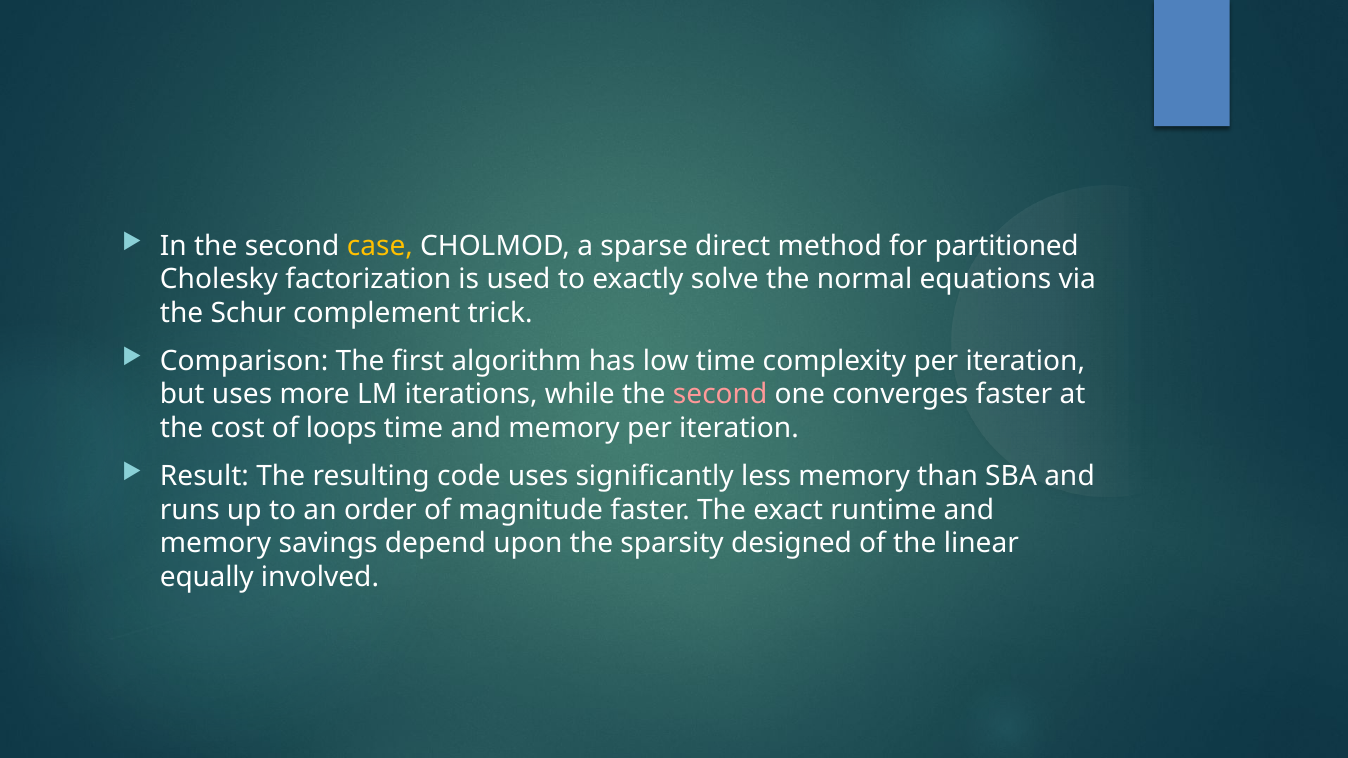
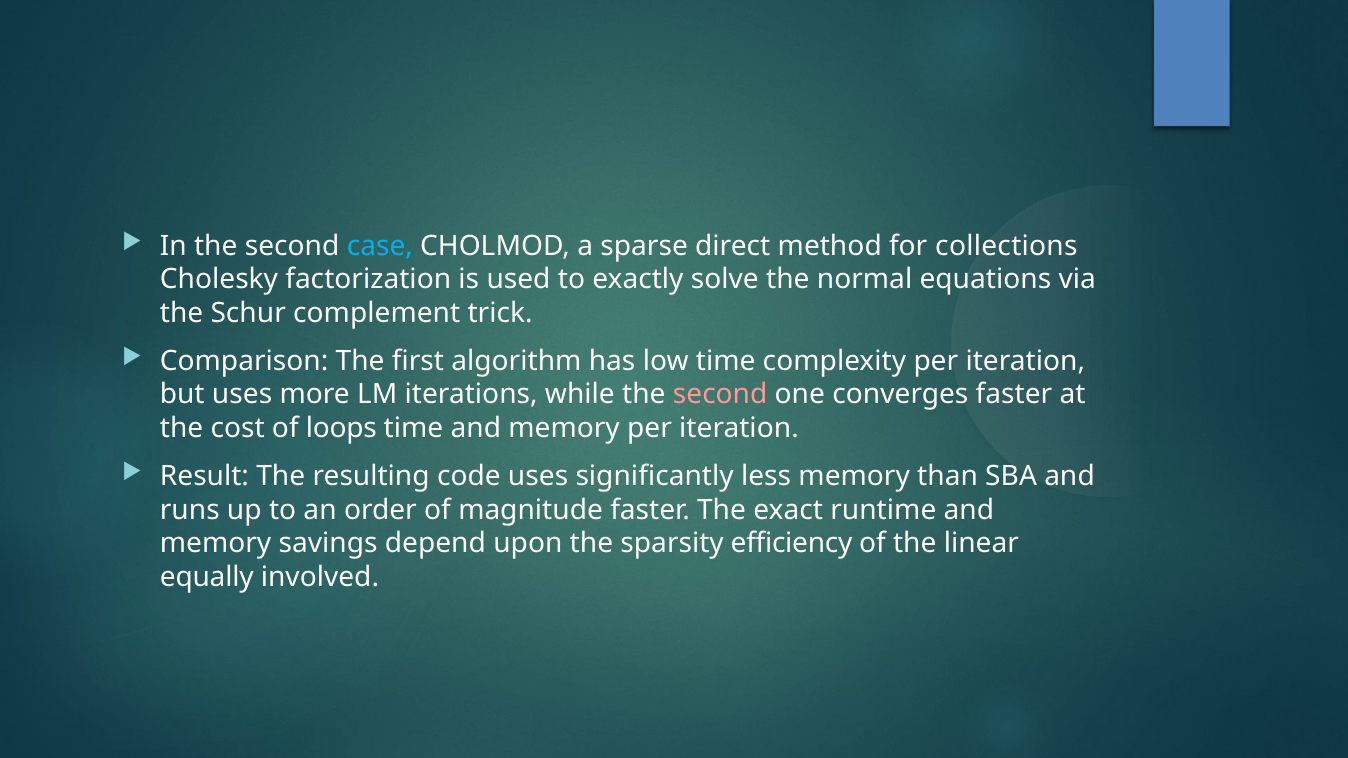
case colour: yellow -> light blue
partitioned: partitioned -> collections
designed: designed -> efficiency
